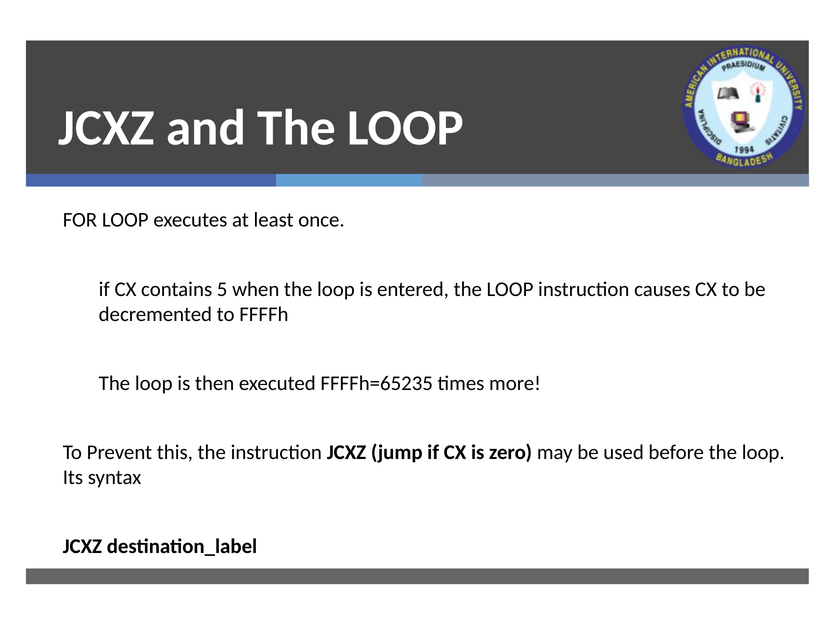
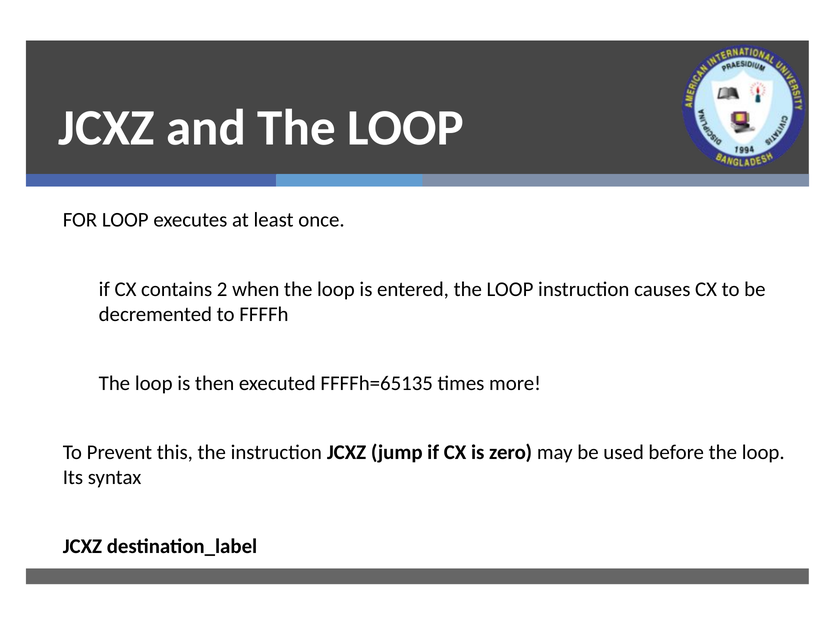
5: 5 -> 2
FFFFh=65235: FFFFh=65235 -> FFFFh=65135
